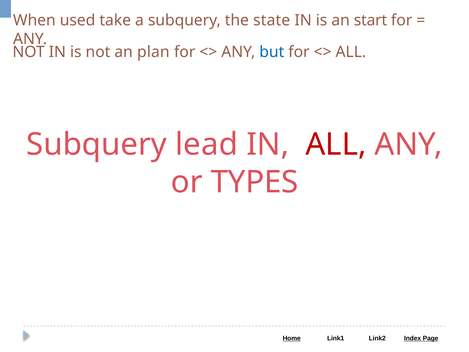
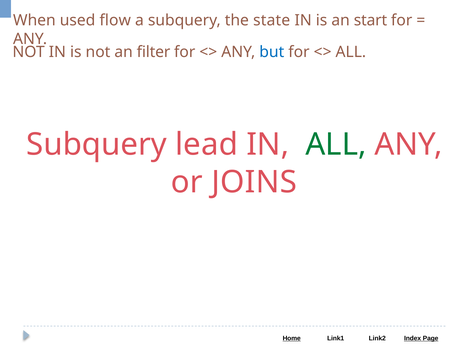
take: take -> flow
plan: plan -> filter
ALL at (336, 144) colour: red -> green
TYPES: TYPES -> JOINS
